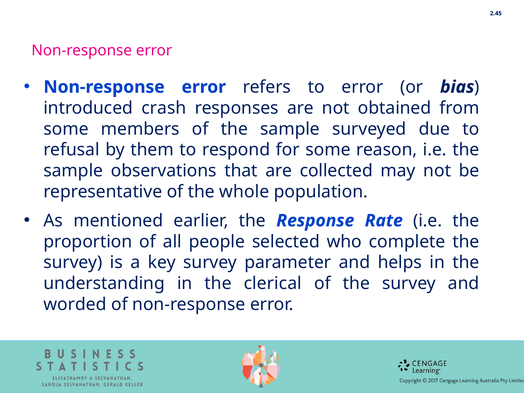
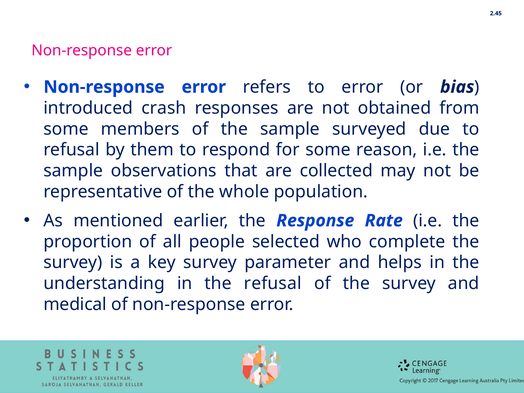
the clerical: clerical -> refusal
worded: worded -> medical
